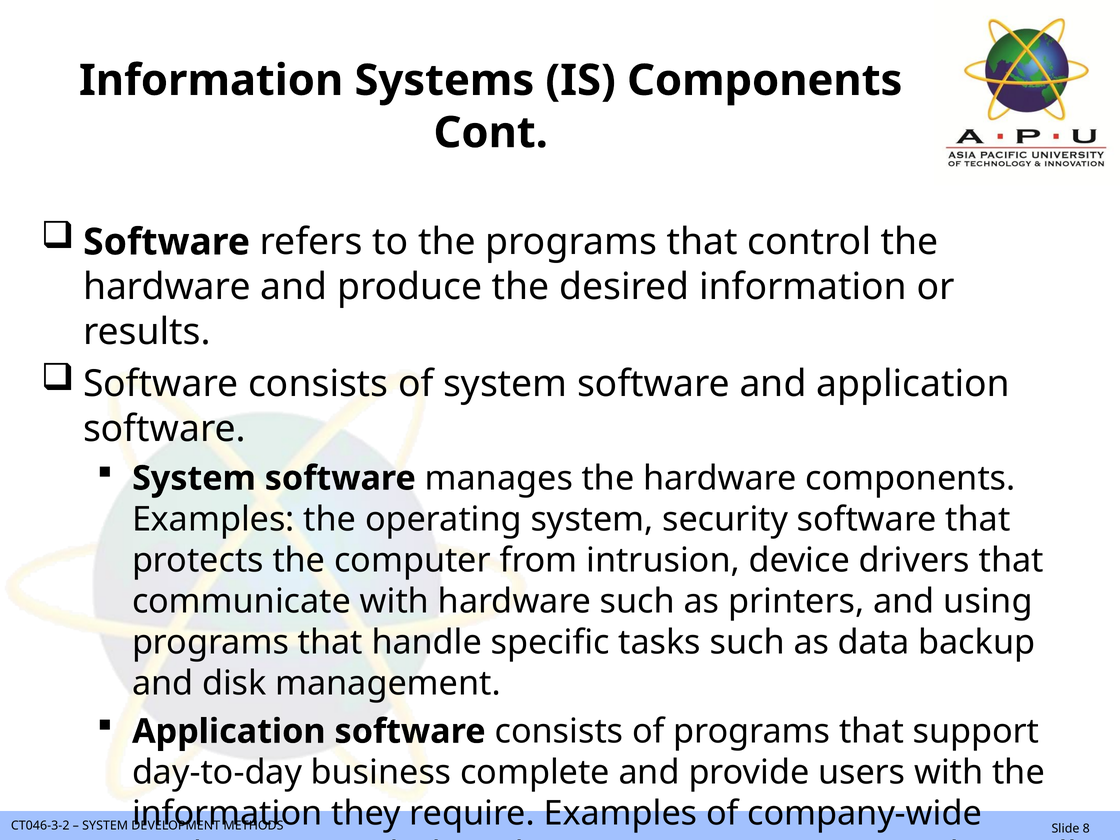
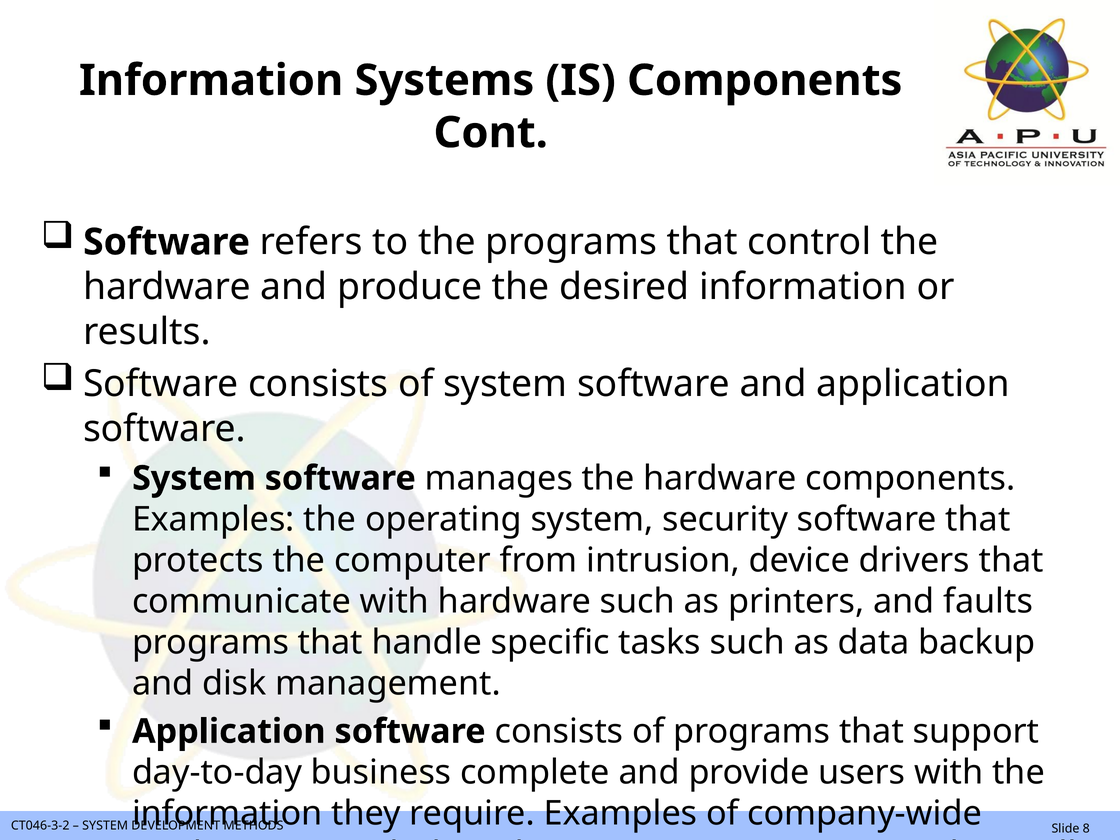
using: using -> faults
